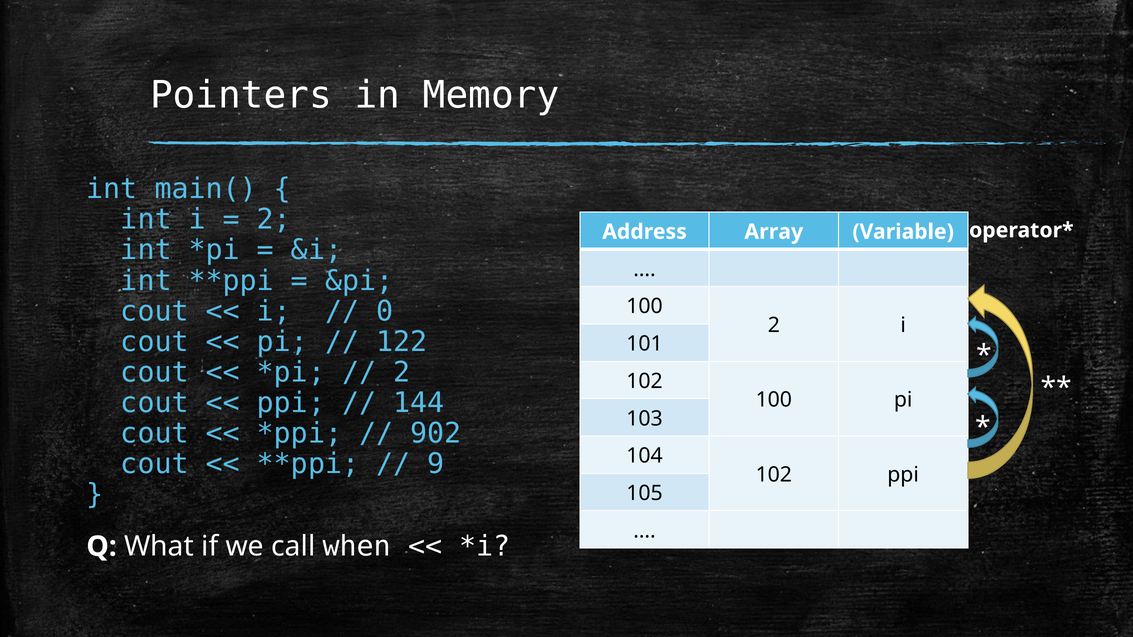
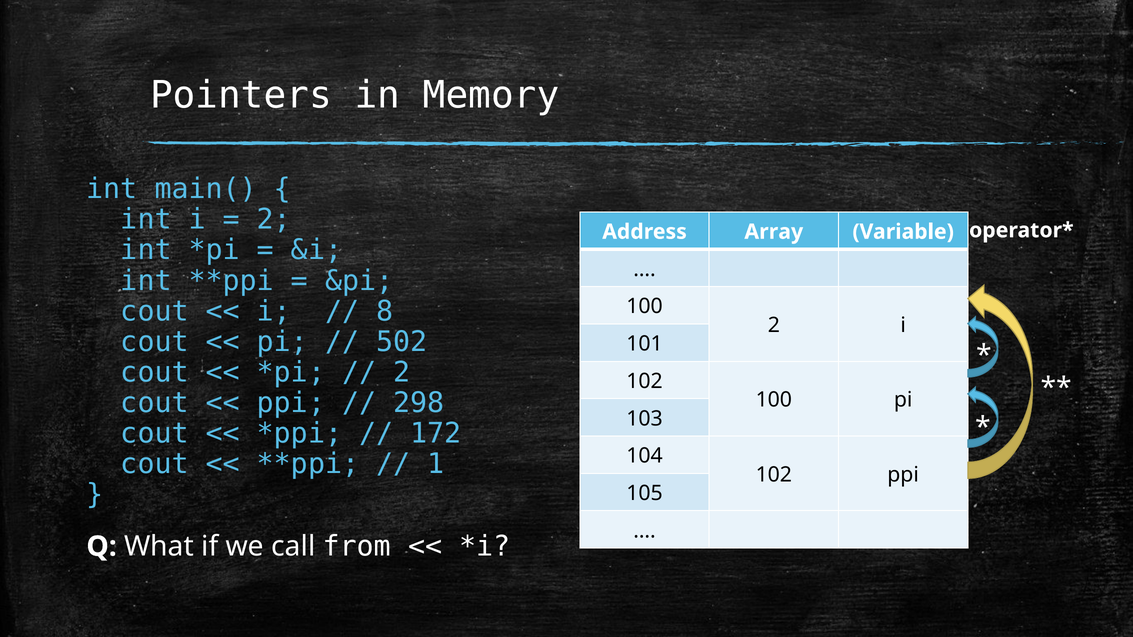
0: 0 -> 8
122: 122 -> 502
144: 144 -> 298
902: 902 -> 172
9: 9 -> 1
when: when -> from
